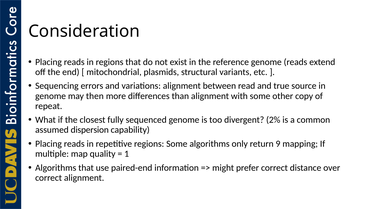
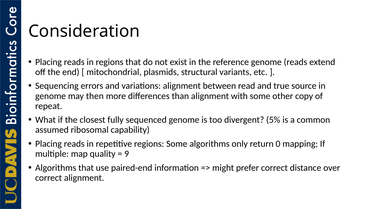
2%: 2% -> 5%
dispersion: dispersion -> ribosomal
9: 9 -> 0
1: 1 -> 9
